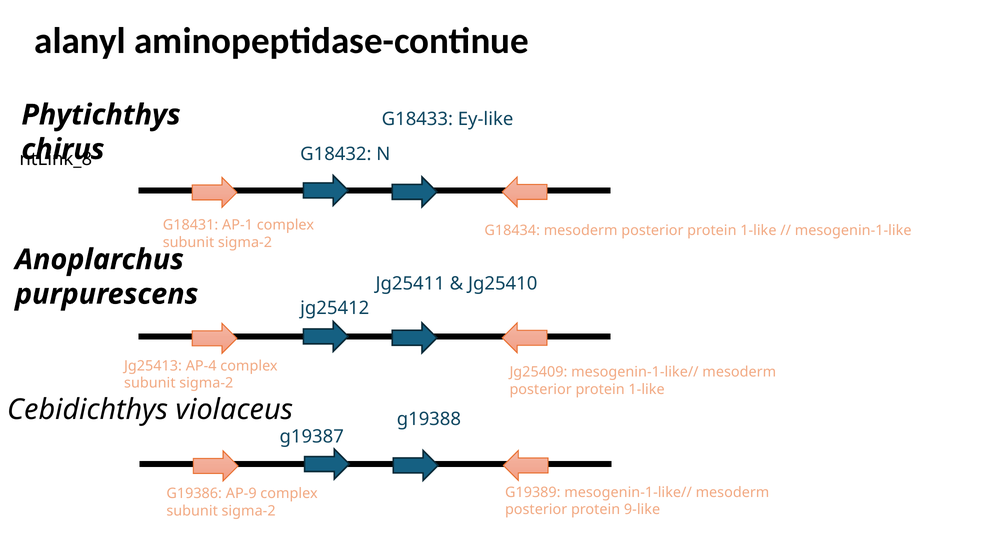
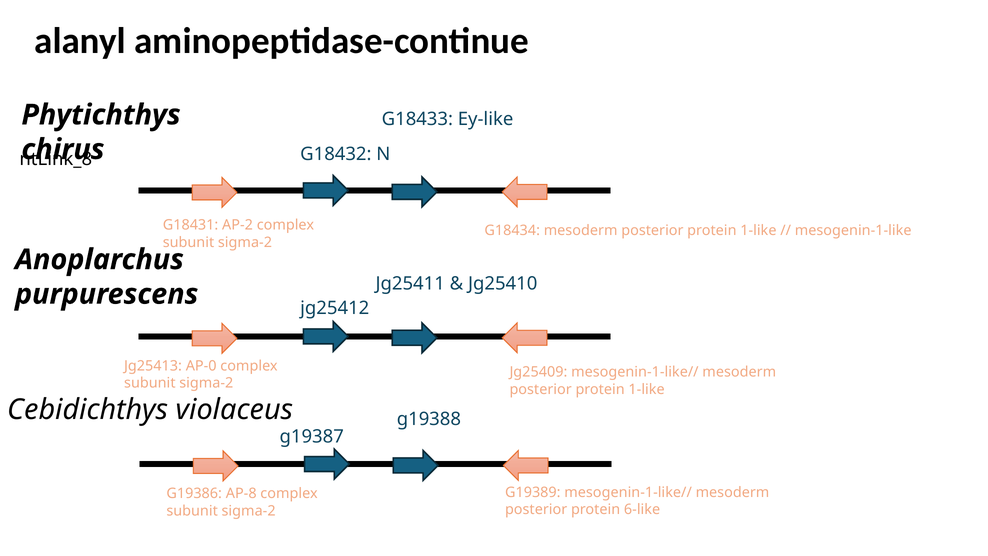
AP-1: AP-1 -> AP-2
AP-4: AP-4 -> AP-0
AP-9: AP-9 -> AP-8
9-like: 9-like -> 6-like
